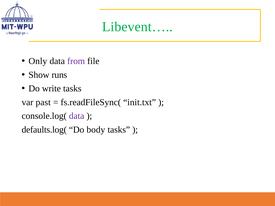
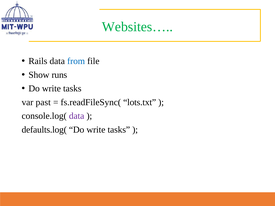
Libevent…: Libevent… -> Websites…
Only: Only -> Rails
from colour: purple -> blue
init.txt: init.txt -> lots.txt
body at (96, 130): body -> write
